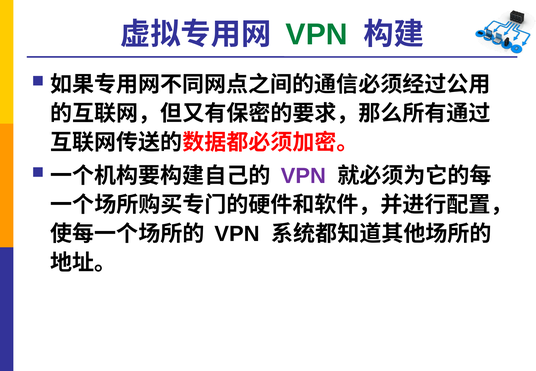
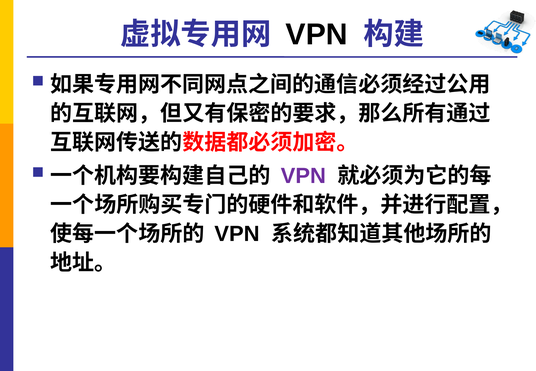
VPN at (317, 35) colour: green -> black
